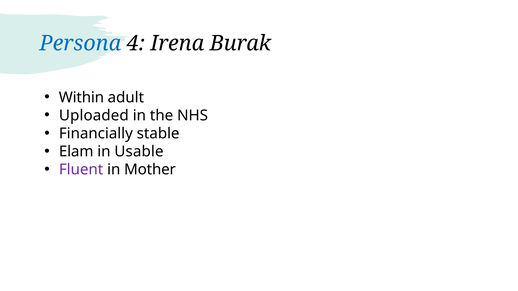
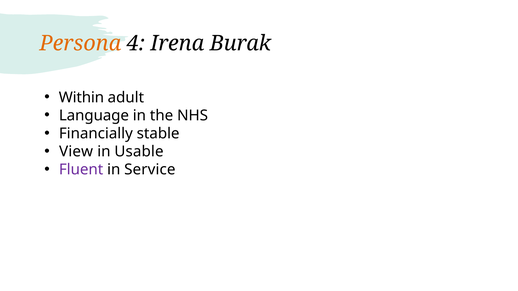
Persona colour: blue -> orange
Uploaded: Uploaded -> Language
Elam: Elam -> View
Mother: Mother -> Service
